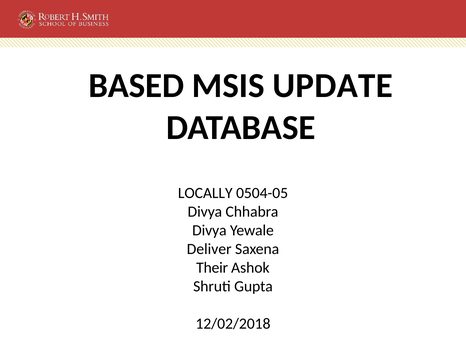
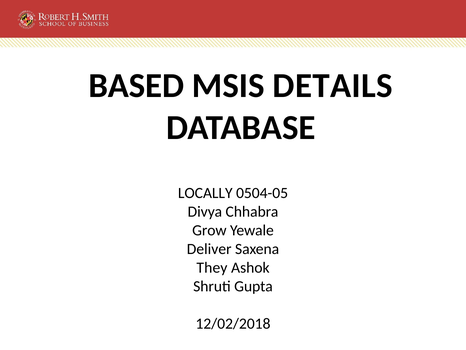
UPDATE: UPDATE -> DETAILS
Divya at (209, 230): Divya -> Grow
Their: Their -> They
